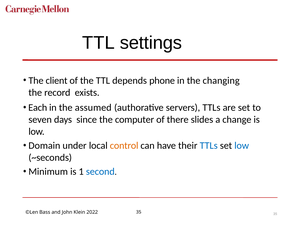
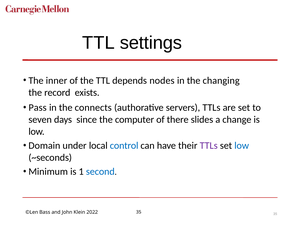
client: client -> inner
phone: phone -> nodes
Each: Each -> Pass
assumed: assumed -> connects
control colour: orange -> blue
TTLs at (209, 146) colour: blue -> purple
